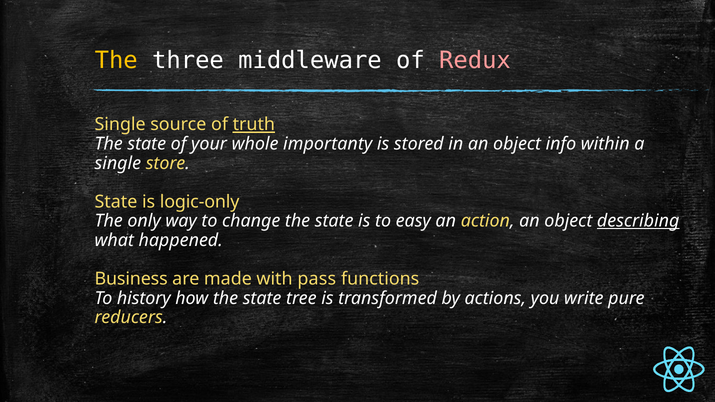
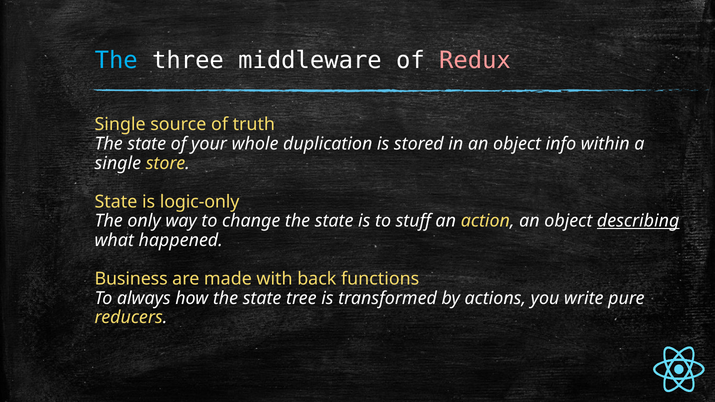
The at (116, 60) colour: yellow -> light blue
truth underline: present -> none
importanty: importanty -> duplication
easy: easy -> stuff
pass: pass -> back
history: history -> always
